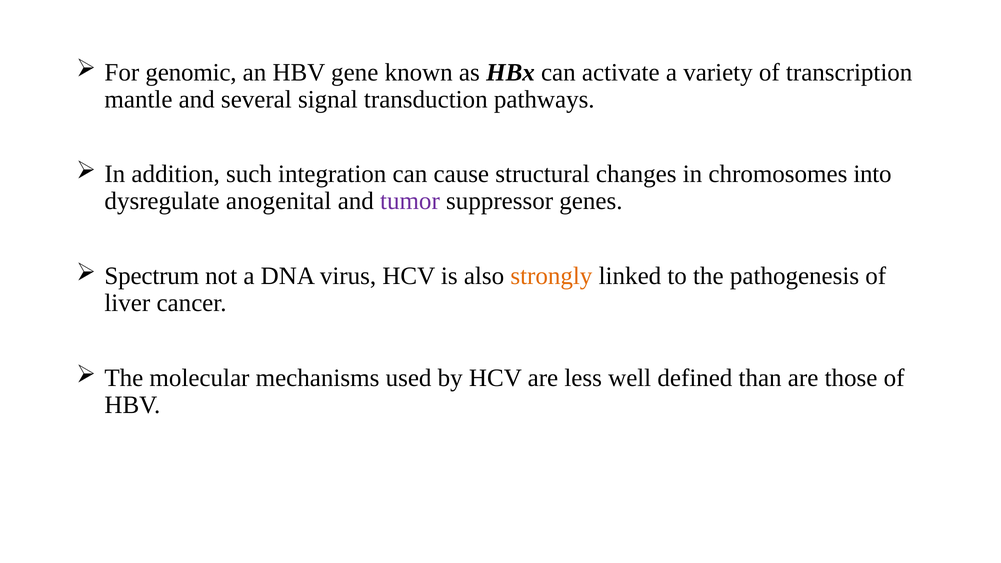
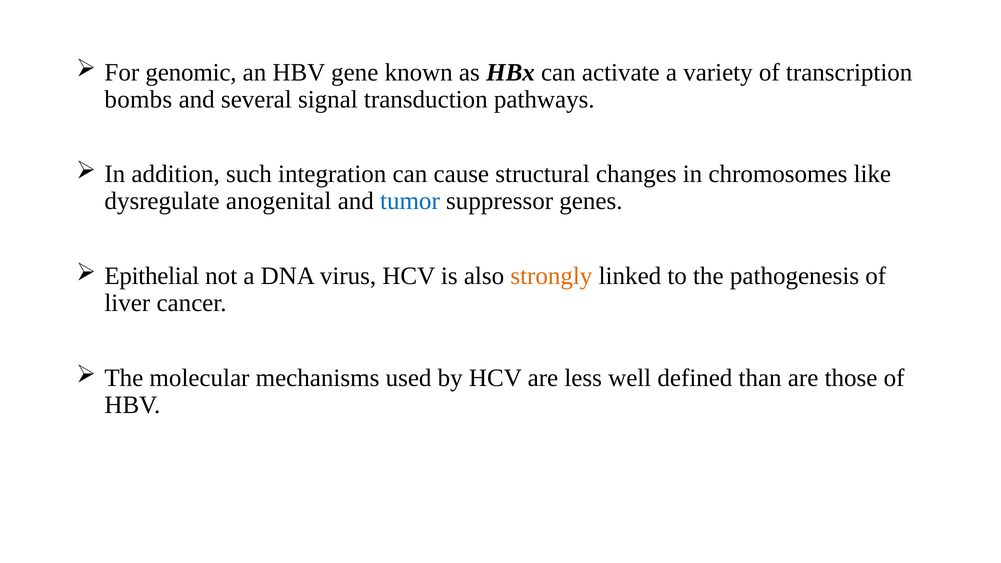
mantle: mantle -> bombs
into: into -> like
tumor colour: purple -> blue
Spectrum: Spectrum -> Epithelial
